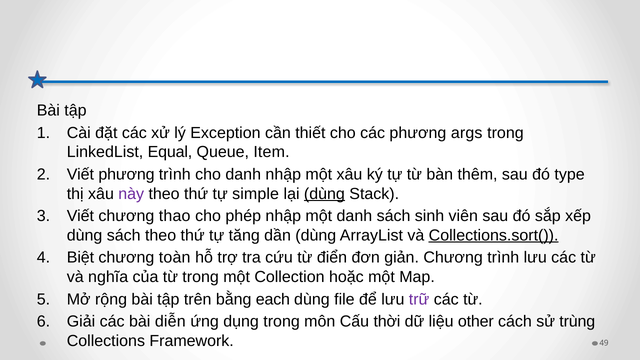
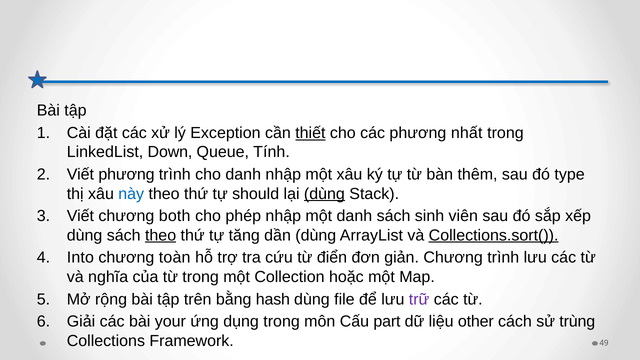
thiết underline: none -> present
args: args -> nhất
Equal: Equal -> Down
Item: Item -> Tính
này colour: purple -> blue
simple: simple -> should
thao: thao -> both
theo at (161, 235) underline: none -> present
Biệt: Biệt -> Into
each: each -> hash
diễn: diễn -> your
thời: thời -> part
